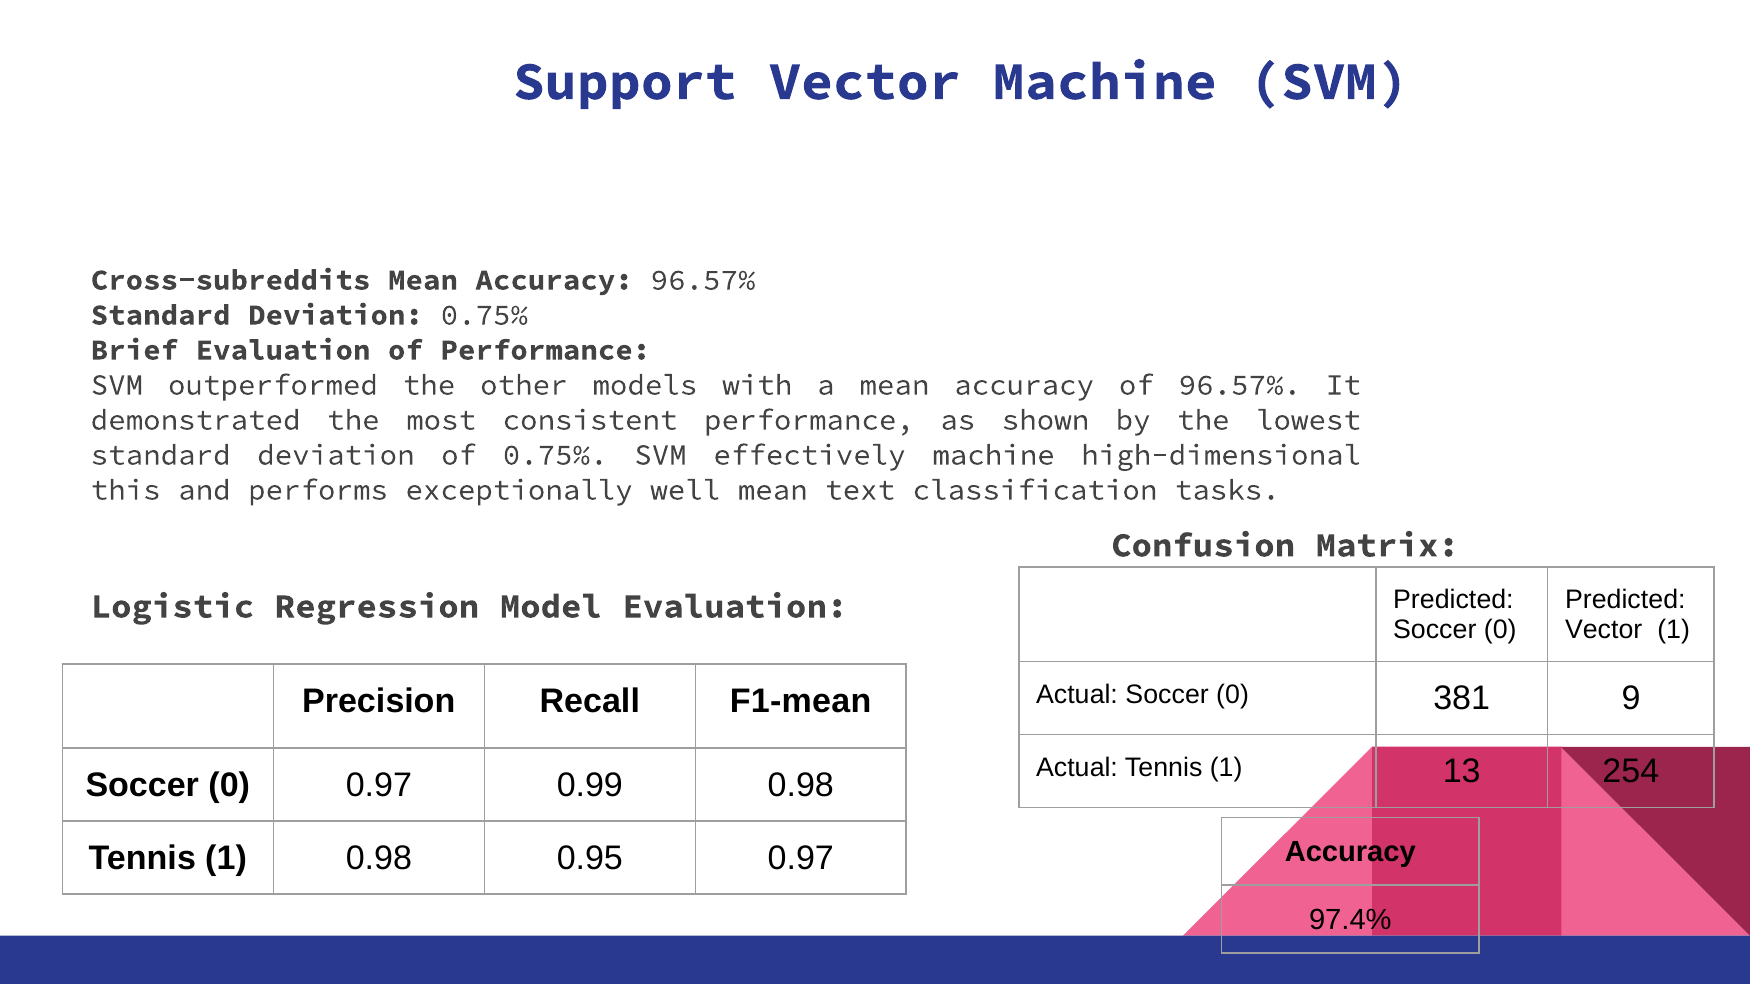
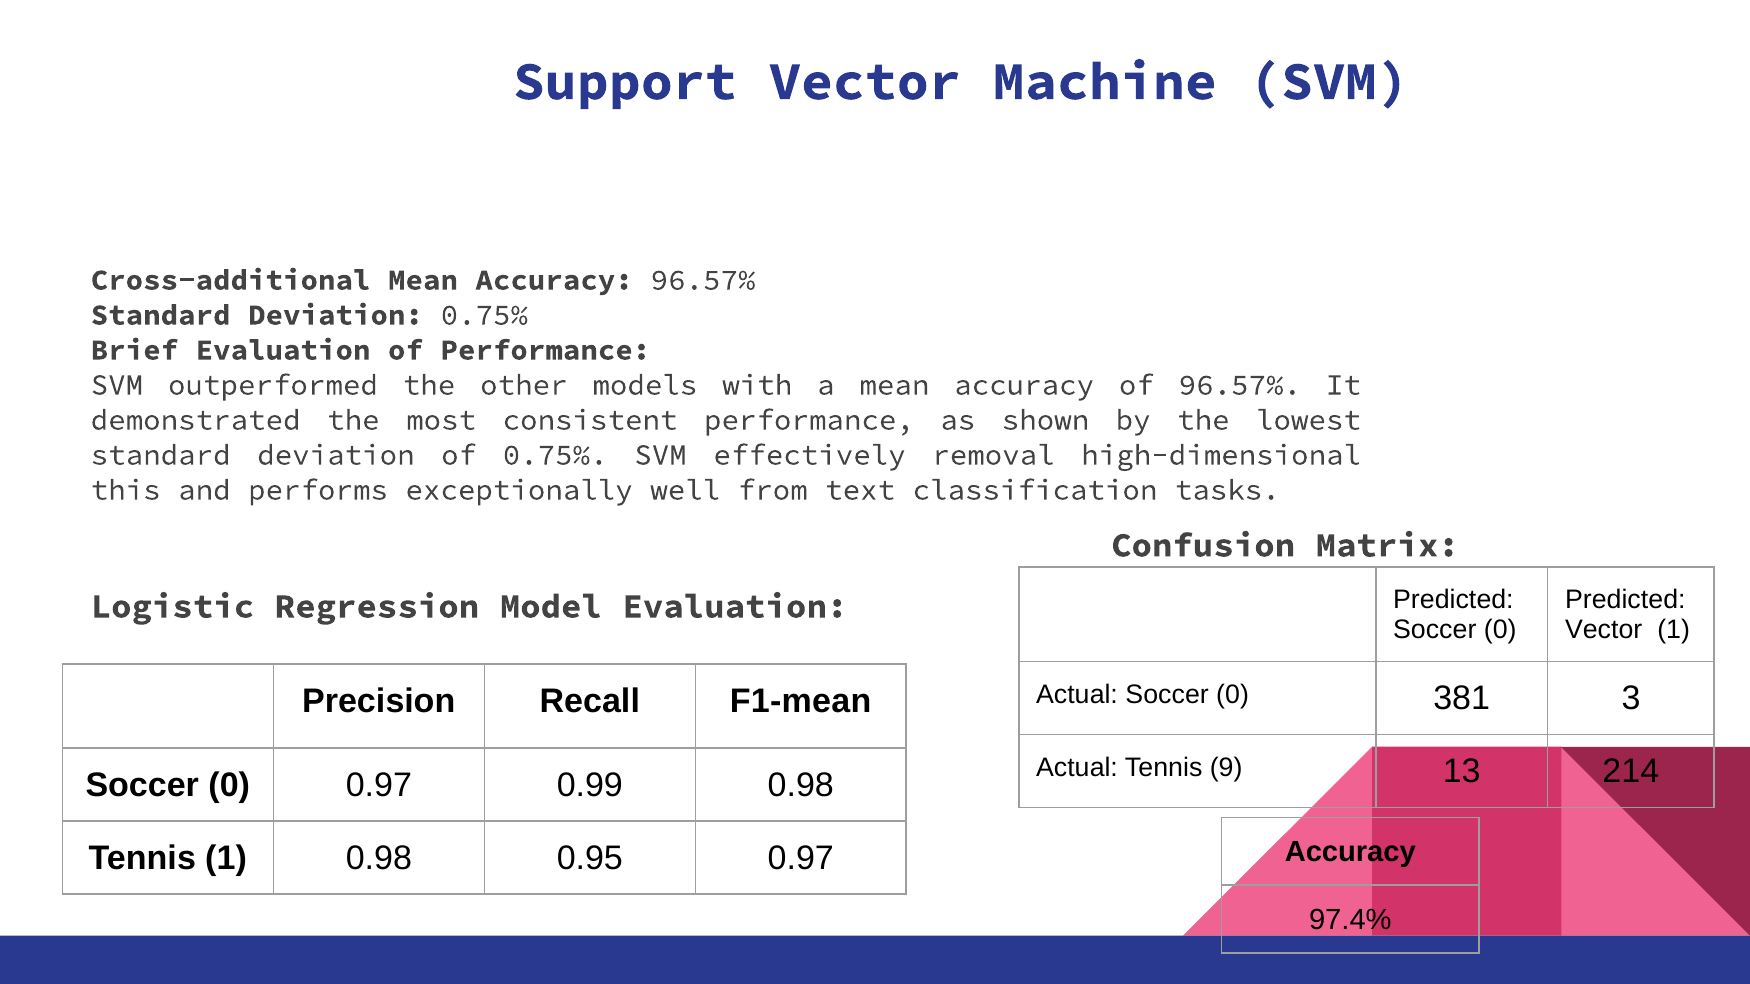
Cross-subreddits: Cross-subreddits -> Cross-additional
effectively machine: machine -> removal
well mean: mean -> from
9: 9 -> 3
Actual Tennis 1: 1 -> 9
254: 254 -> 214
